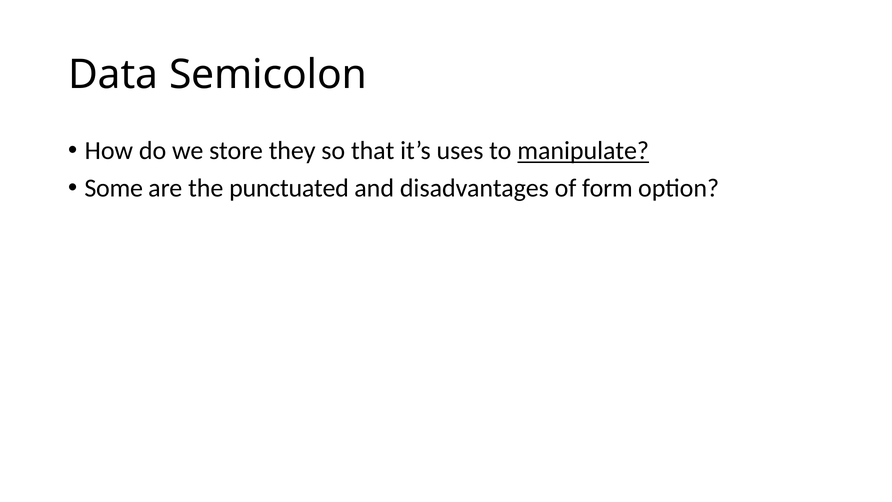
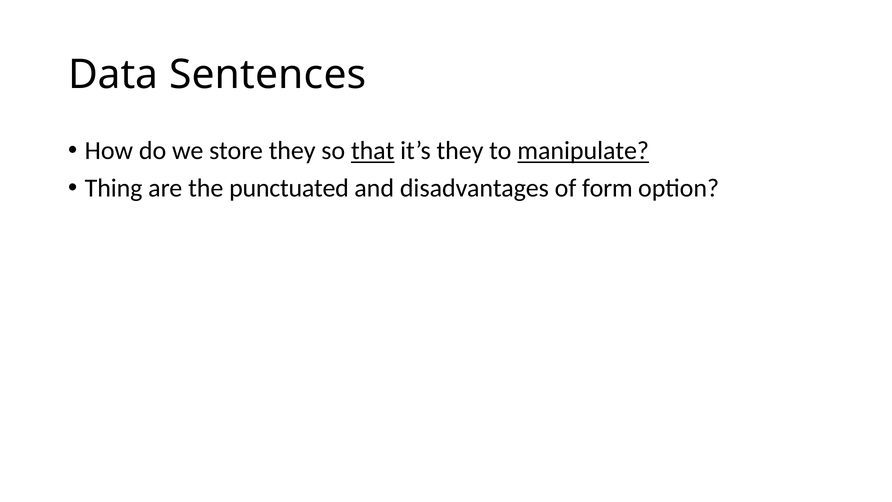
Semicolon: Semicolon -> Sentences
that underline: none -> present
it’s uses: uses -> they
Some: Some -> Thing
